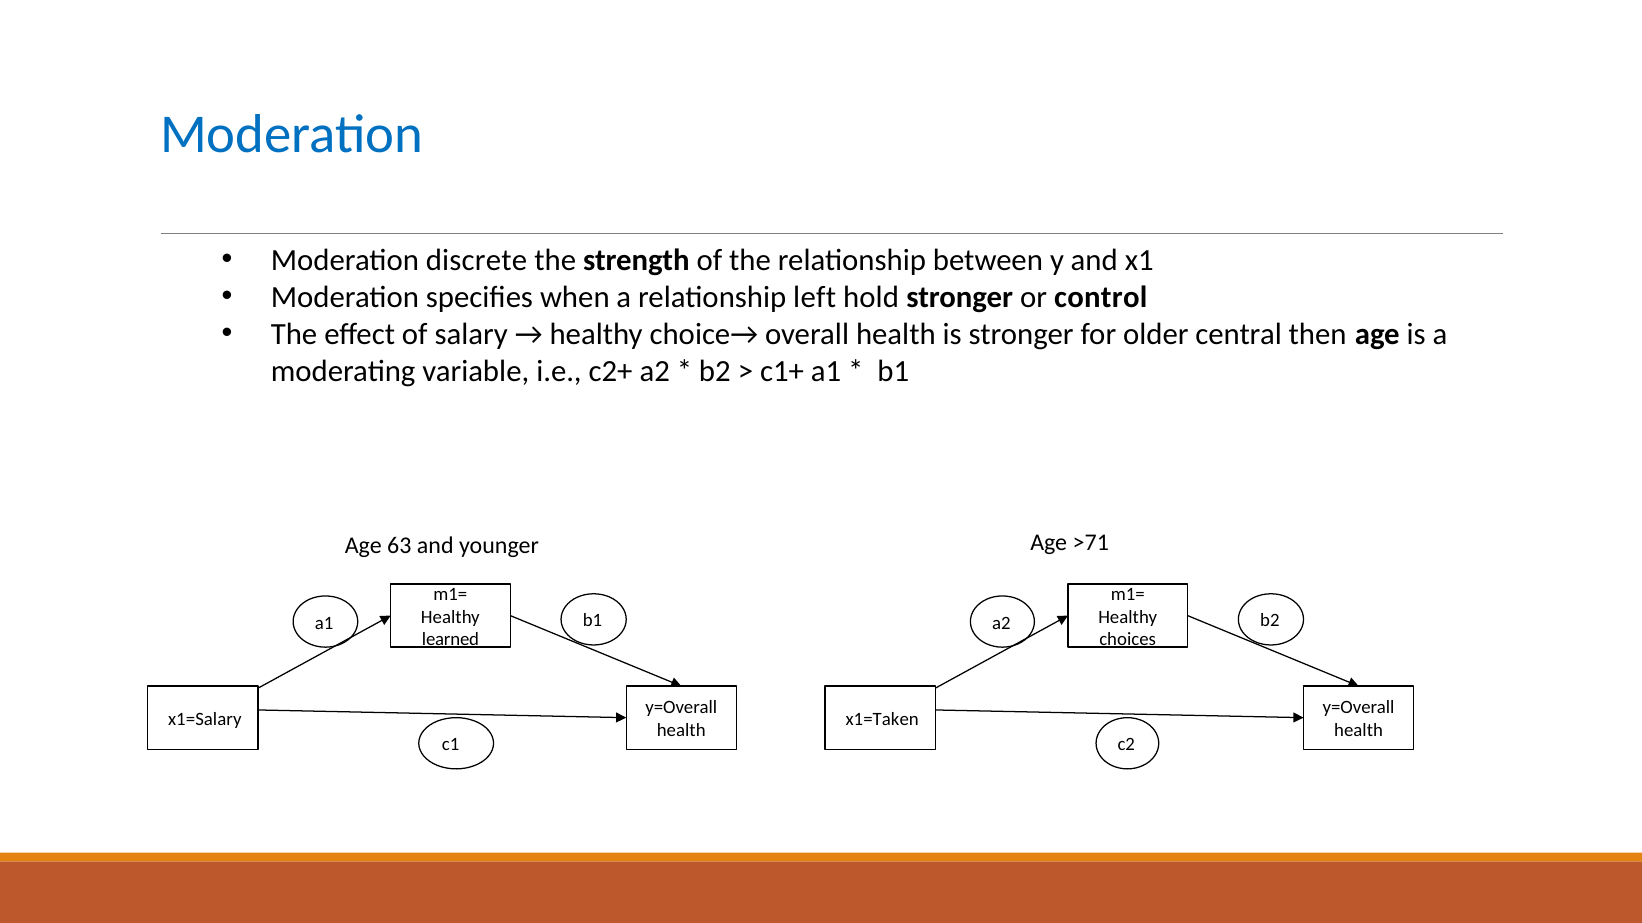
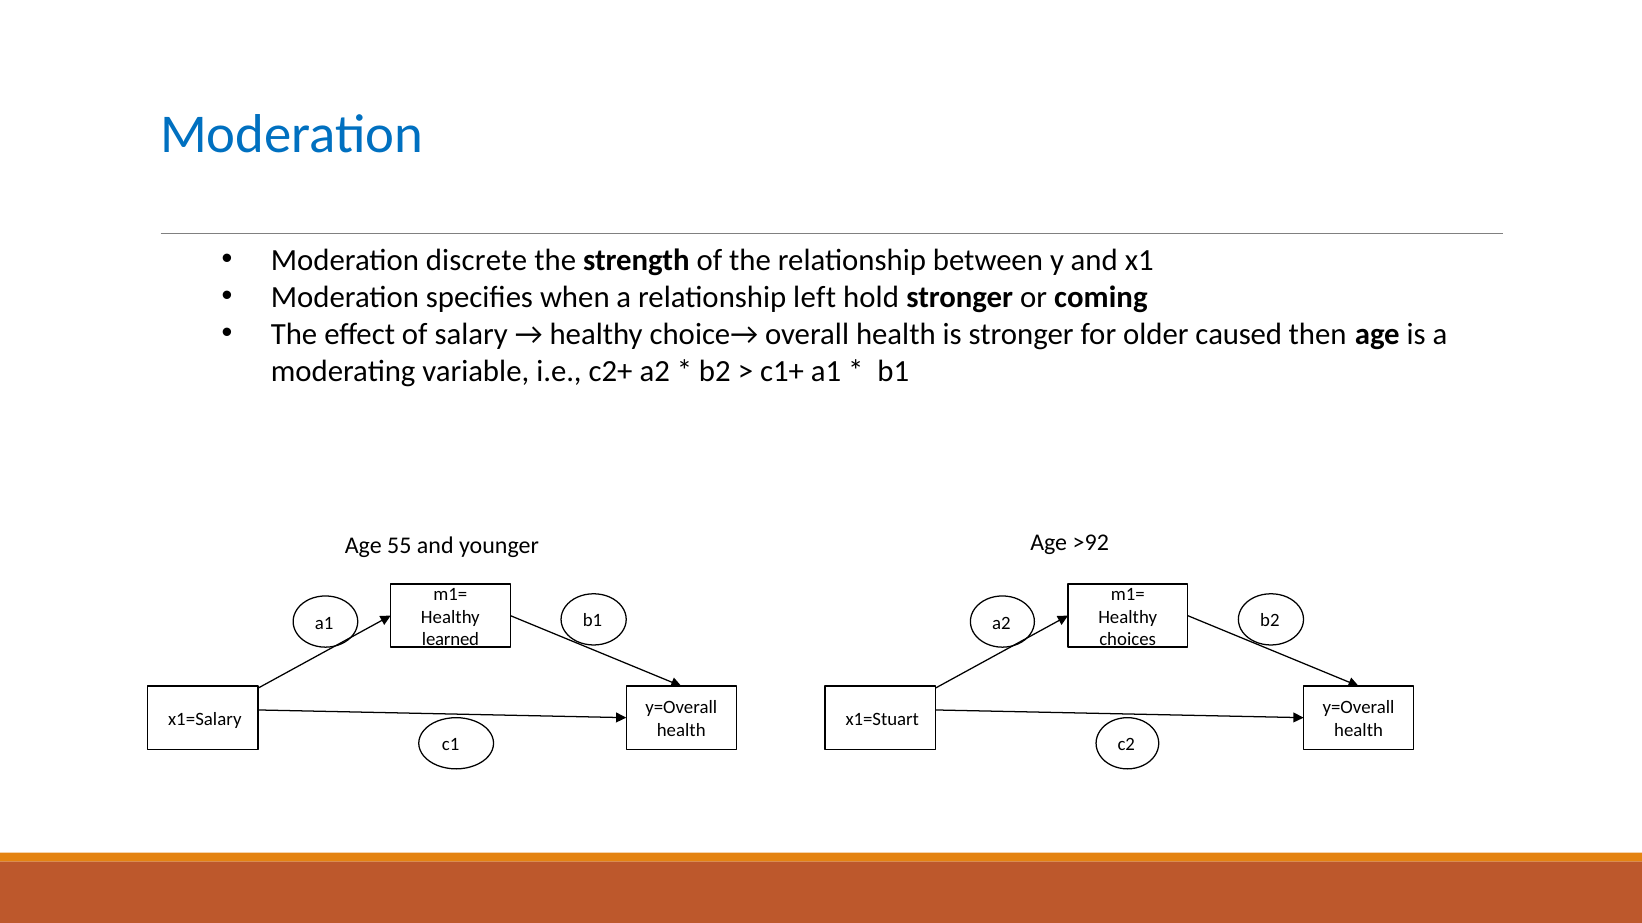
control: control -> coming
central: central -> caused
63: 63 -> 55
>71: >71 -> >92
x1=Taken: x1=Taken -> x1=Stuart
